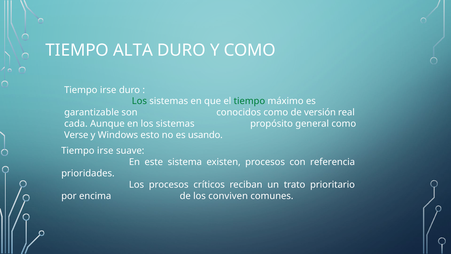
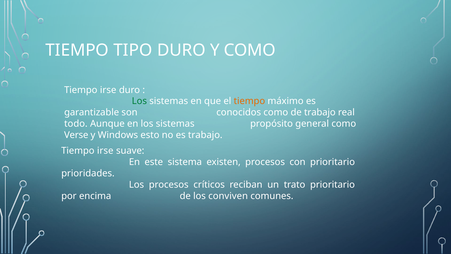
ALTA: ALTA -> TIPO
tiempo at (249, 101) colour: green -> orange
de versión: versión -> trabajo
cada: cada -> todo
es usando: usando -> trabajo
con referencia: referencia -> prioritario
